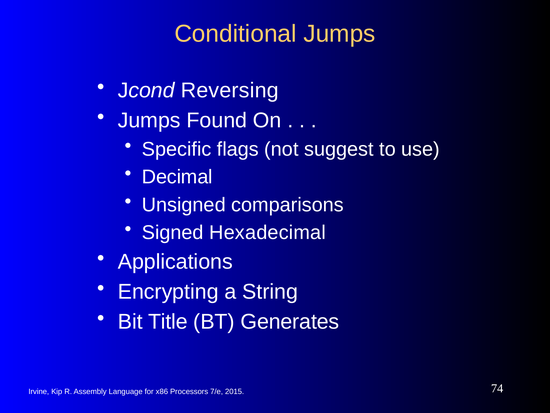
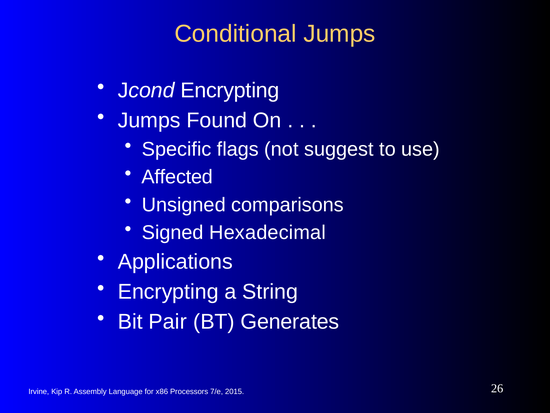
Jcond Reversing: Reversing -> Encrypting
Decimal: Decimal -> Affected
Title: Title -> Pair
74: 74 -> 26
